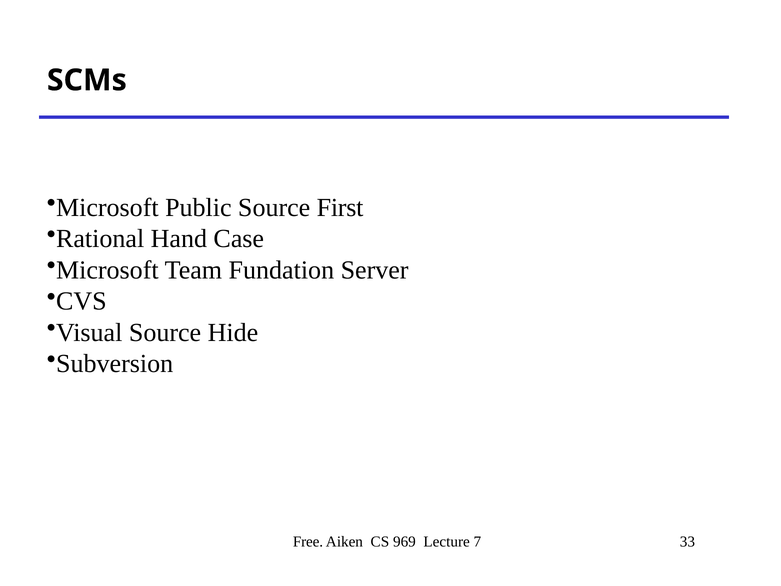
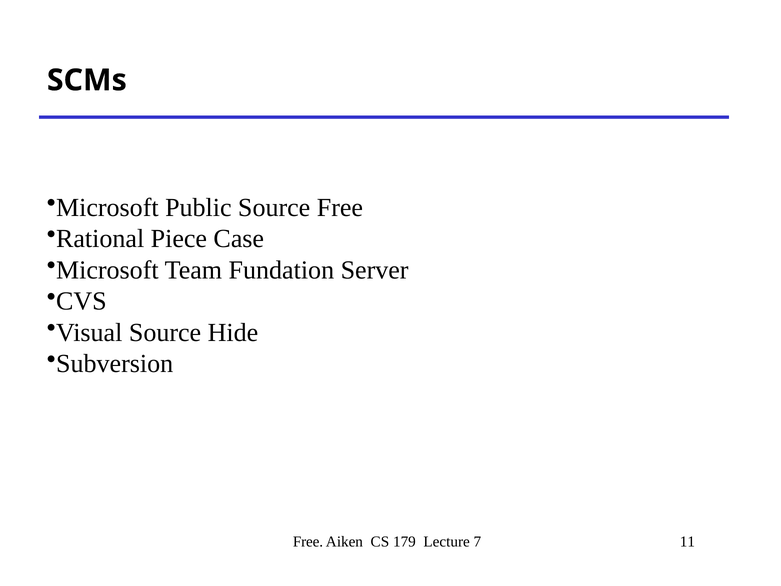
Source First: First -> Free
Hand: Hand -> Piece
969: 969 -> 179
33: 33 -> 11
